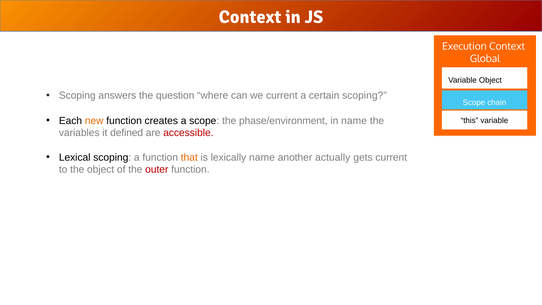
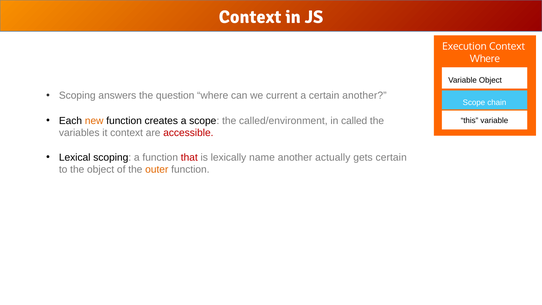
Global at (485, 59): Global -> Where
certain scoping: scoping -> another
phase/environment: phase/environment -> called/environment
in name: name -> called
it defined: defined -> context
that colour: orange -> red
gets current: current -> certain
outer colour: red -> orange
